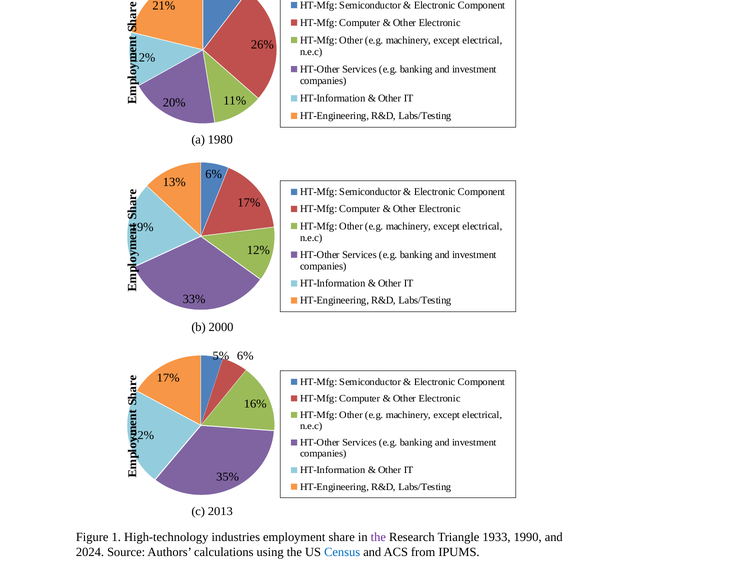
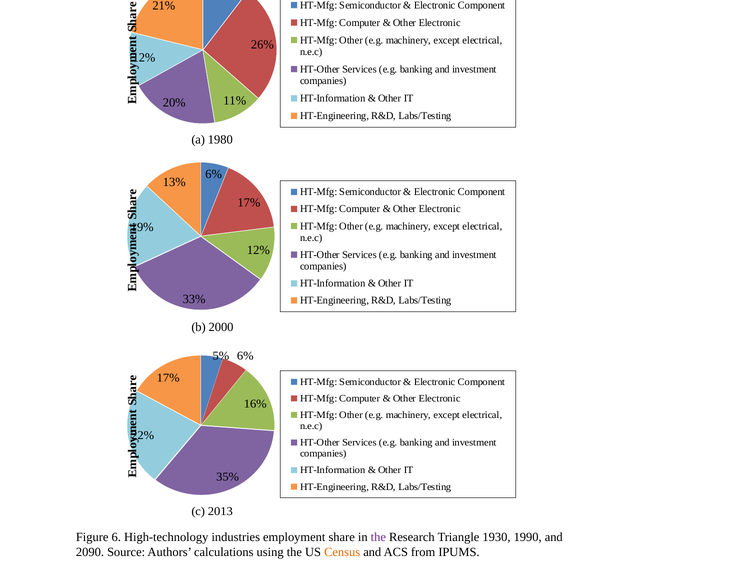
1: 1 -> 6
1933: 1933 -> 1930
2024: 2024 -> 2090
Census colour: blue -> orange
